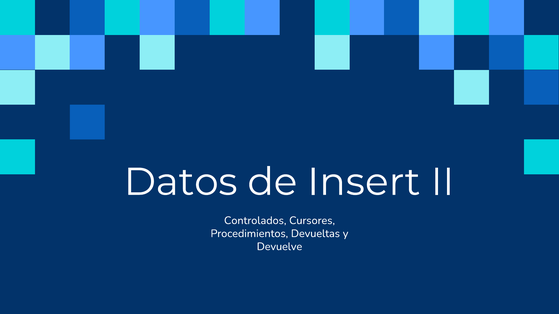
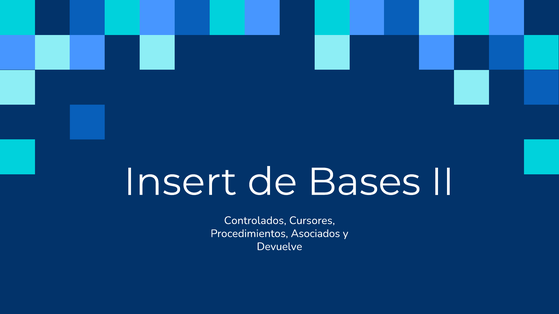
Datos: Datos -> Insert
Insert: Insert -> Bases
Devueltas: Devueltas -> Asociados
